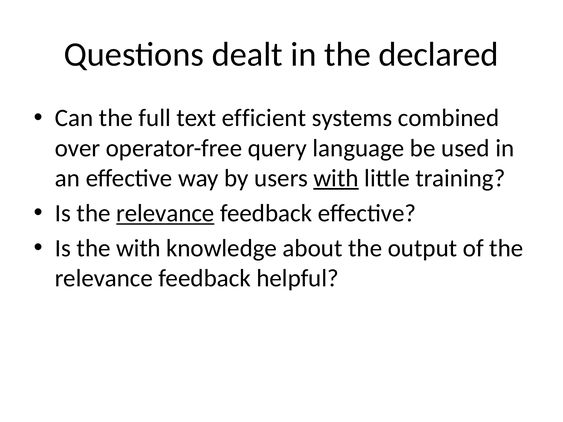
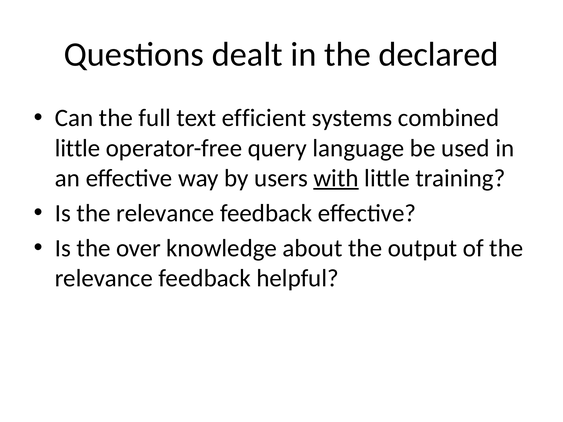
over at (78, 148): over -> little
relevance at (165, 213) underline: present -> none
the with: with -> over
